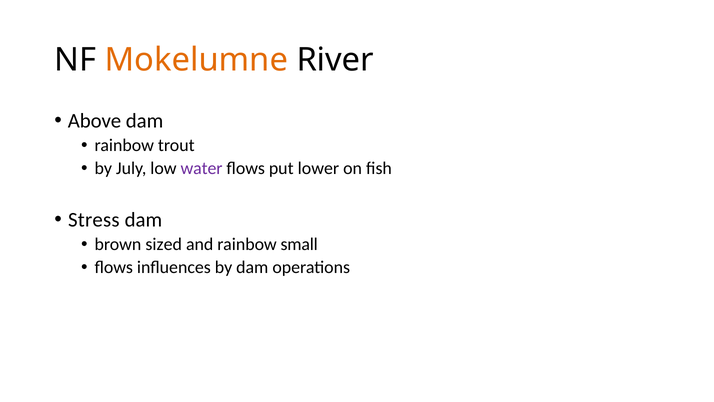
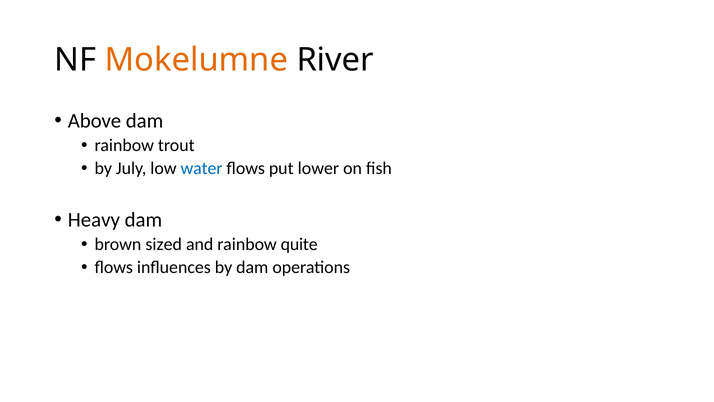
water colour: purple -> blue
Stress: Stress -> Heavy
small: small -> quite
